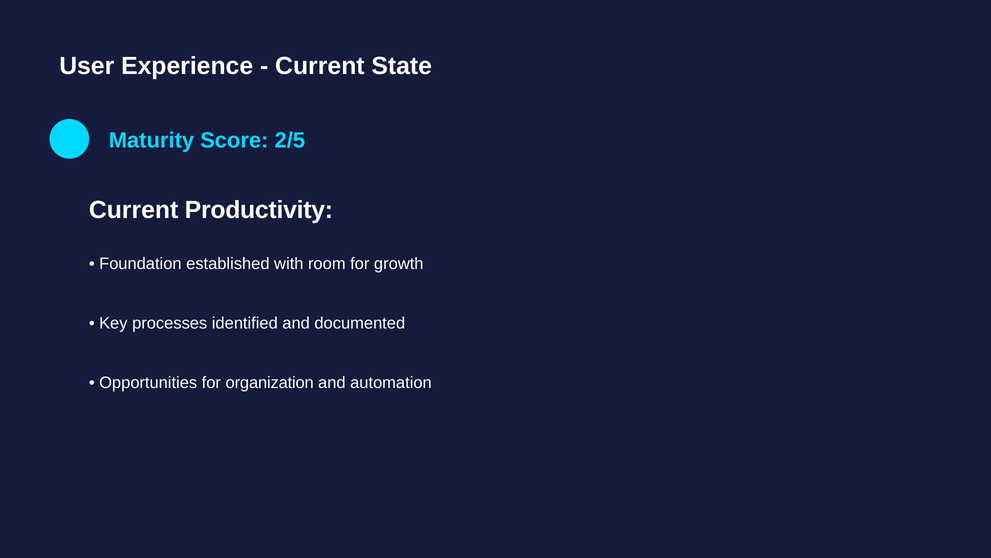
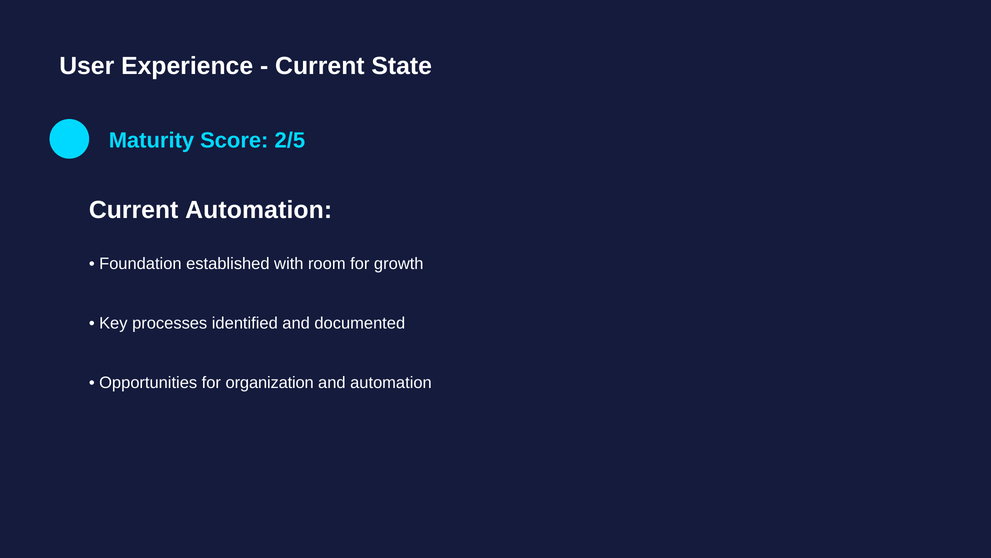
Current Productivity: Productivity -> Automation
